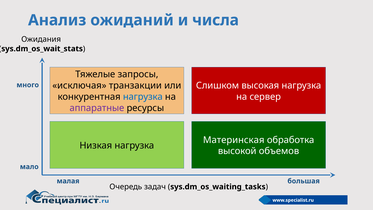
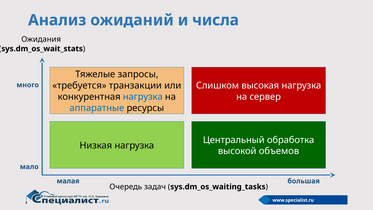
исключая: исключая -> требуется
аппаратные colour: purple -> blue
Материнская: Материнская -> Центральный
